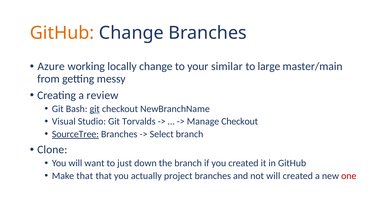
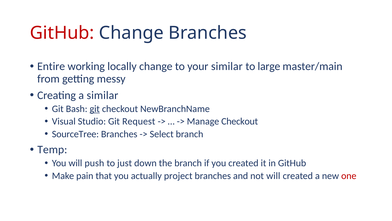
GitHub at (62, 33) colour: orange -> red
Azure: Azure -> Entire
a review: review -> similar
Torvalds: Torvalds -> Request
SourceTree underline: present -> none
Clone: Clone -> Temp
want: want -> push
Make that: that -> pain
